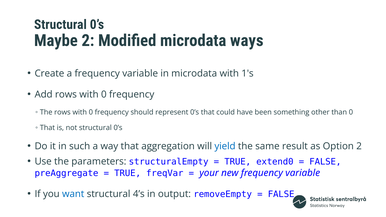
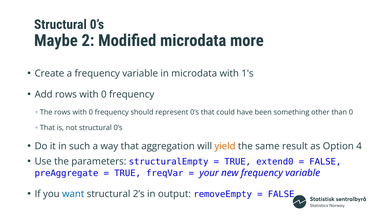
ways: ways -> more
yield colour: blue -> orange
Option 2: 2 -> 4
4’s: 4’s -> 2’s
